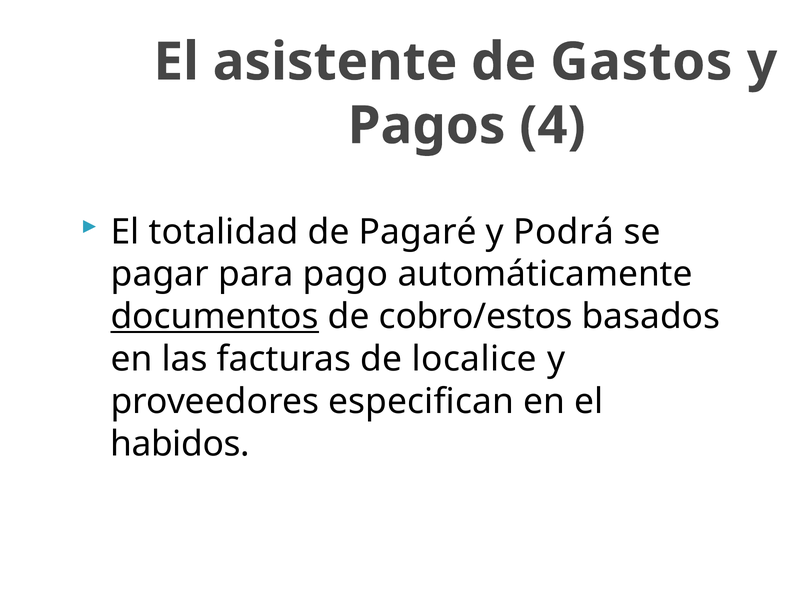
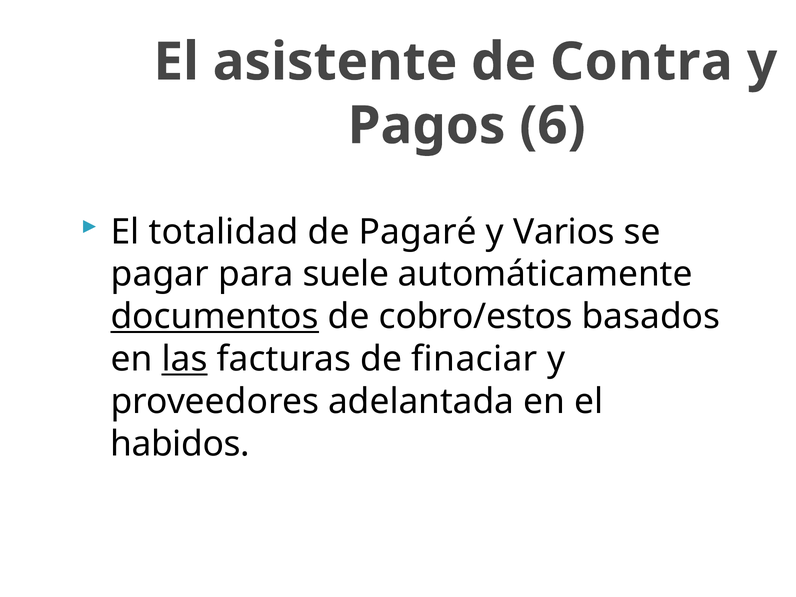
Gastos: Gastos -> Contra
4: 4 -> 6
Podrá: Podrá -> Varios
pago: pago -> suele
las underline: none -> present
localice: localice -> finaciar
especifican: especifican -> adelantada
